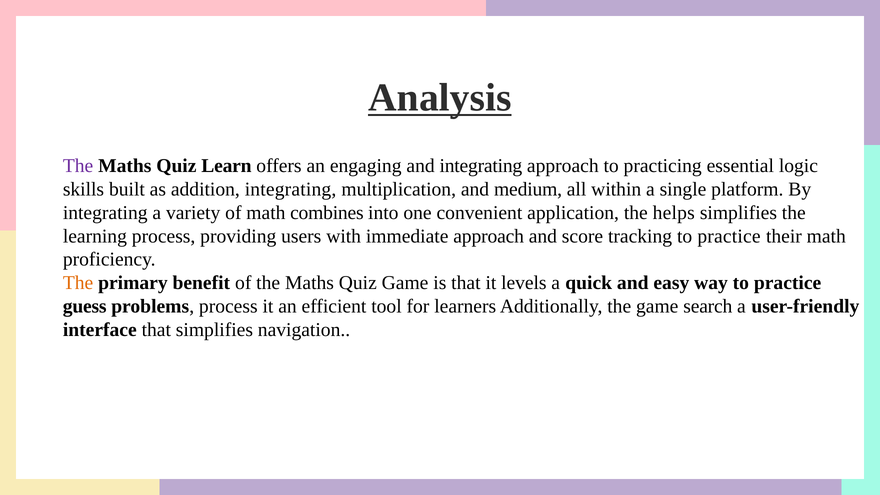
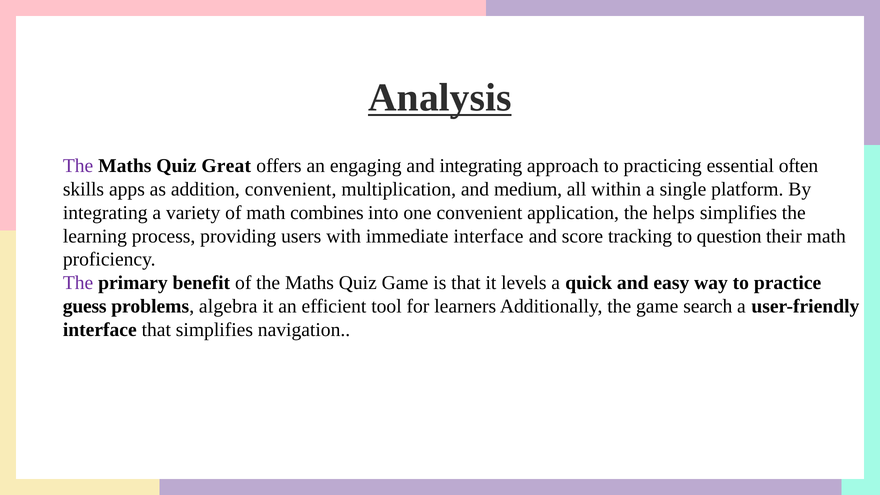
Learn: Learn -> Great
logic: logic -> often
built: built -> apps
addition integrating: integrating -> convenient
immediate approach: approach -> interface
tracking to practice: practice -> question
The at (78, 283) colour: orange -> purple
problems process: process -> algebra
